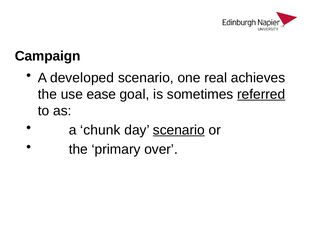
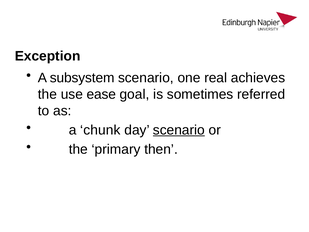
Campaign: Campaign -> Exception
developed: developed -> subsystem
referred underline: present -> none
over: over -> then
